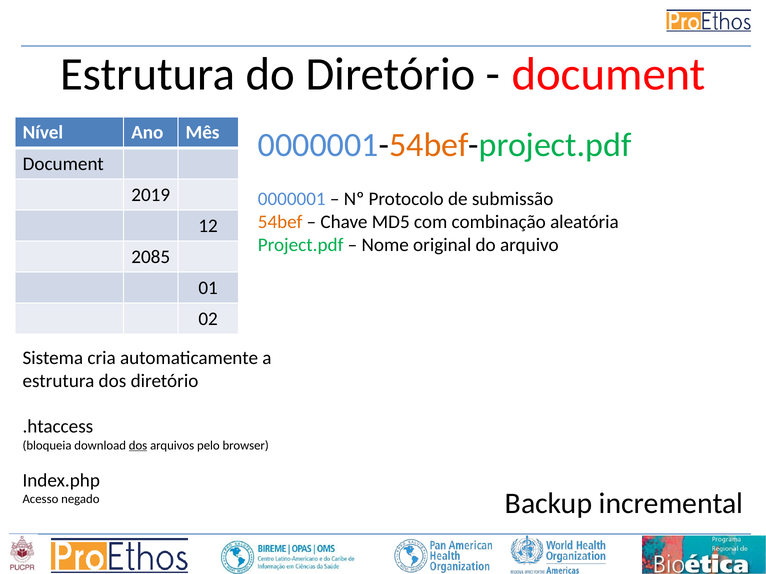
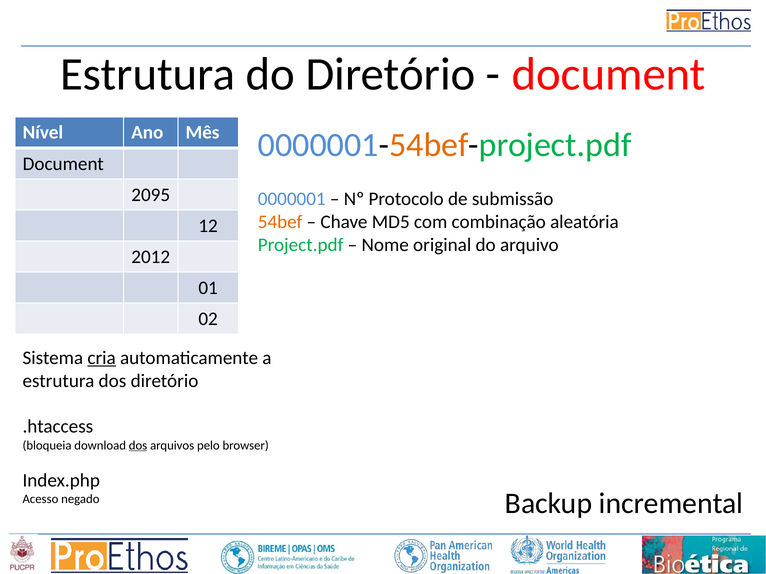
2019: 2019 -> 2095
2085: 2085 -> 2012
cria underline: none -> present
